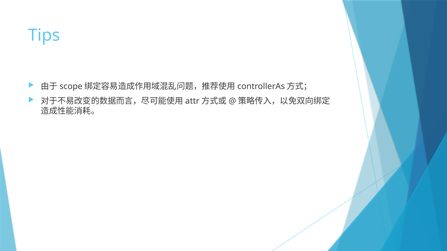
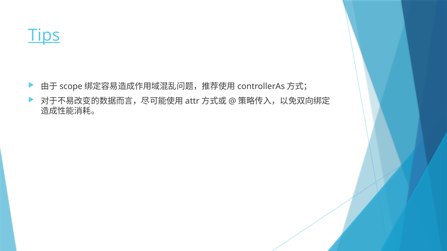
Tips underline: none -> present
